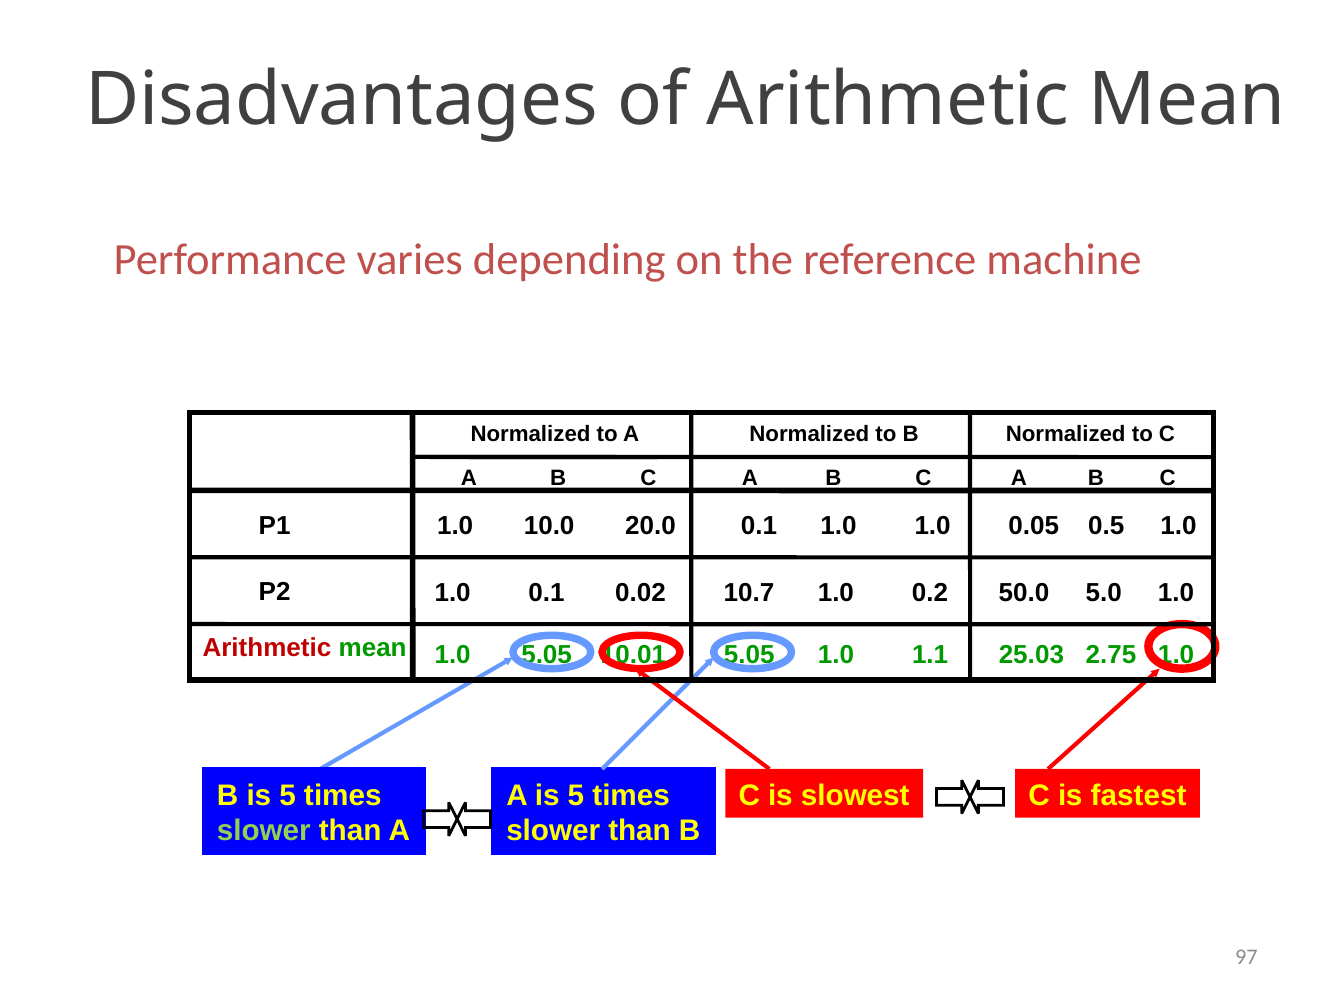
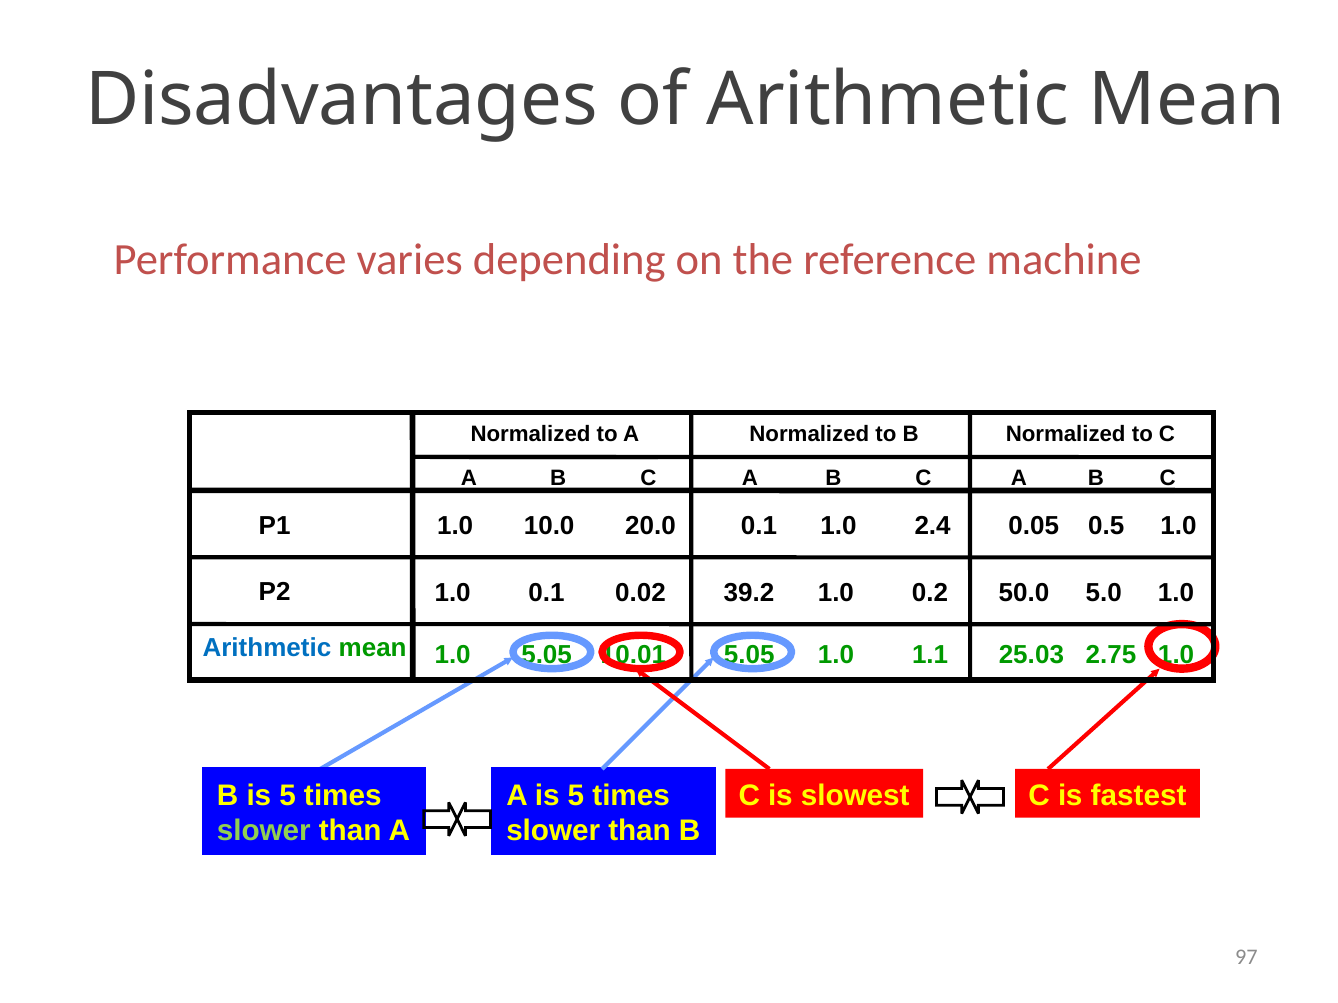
0.1 1.0 1.0: 1.0 -> 2.4
10.7: 10.7 -> 39.2
Arithmetic at (267, 648) colour: red -> blue
